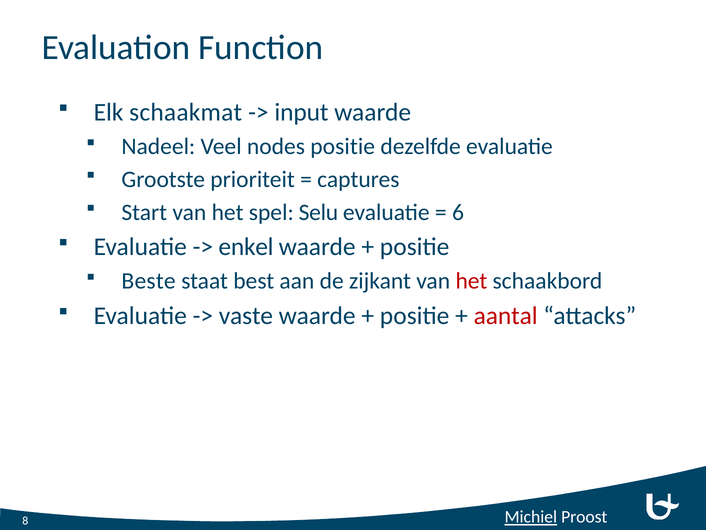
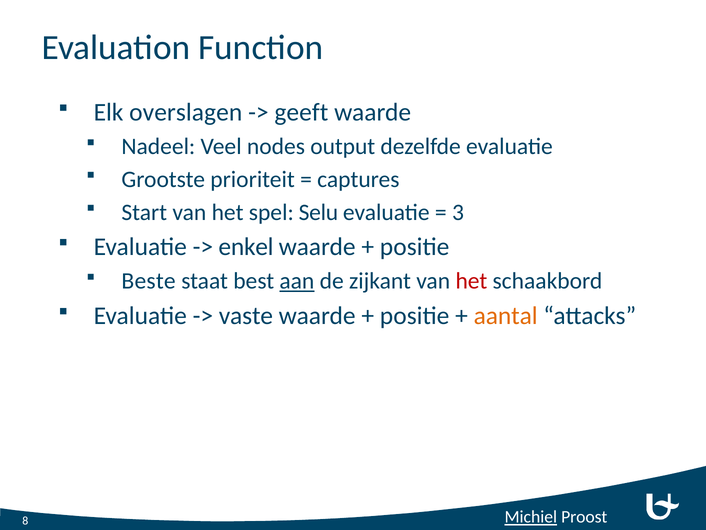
schaakmat: schaakmat -> overslagen
input: input -> geeft
nodes positie: positie -> output
6: 6 -> 3
aan underline: none -> present
aantal colour: red -> orange
